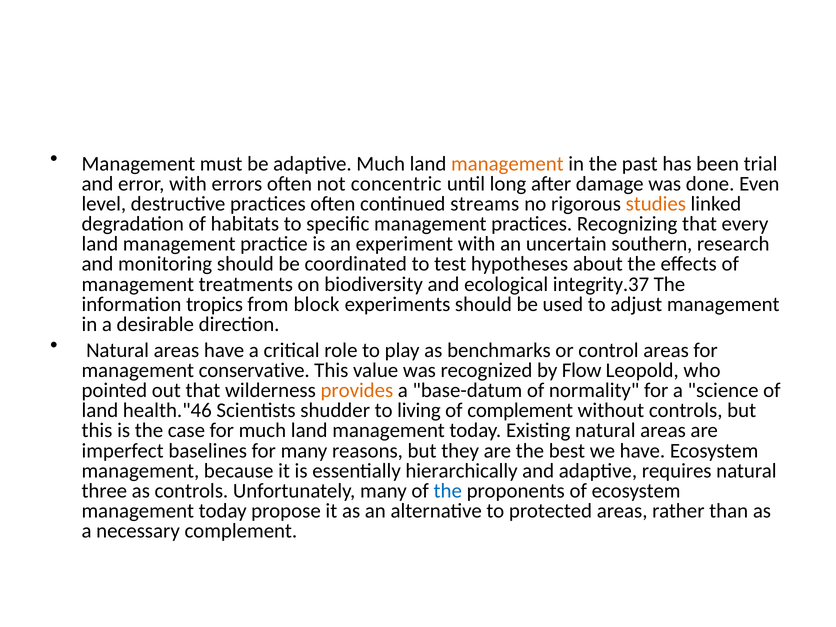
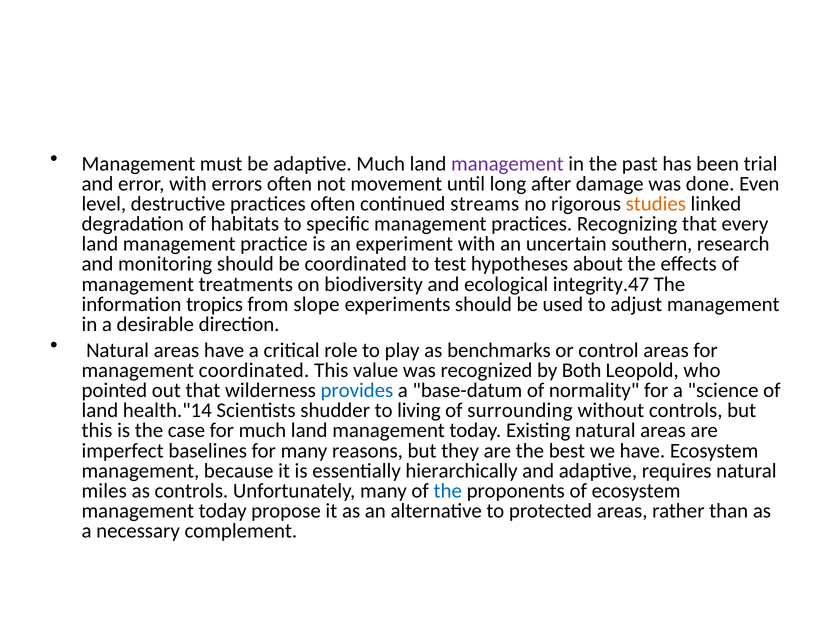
management at (507, 164) colour: orange -> purple
concentric: concentric -> movement
integrity.37: integrity.37 -> integrity.47
block: block -> slope
management conservative: conservative -> coordinated
Flow: Flow -> Both
provides colour: orange -> blue
health."46: health."46 -> health."14
of complement: complement -> surrounding
three: three -> miles
